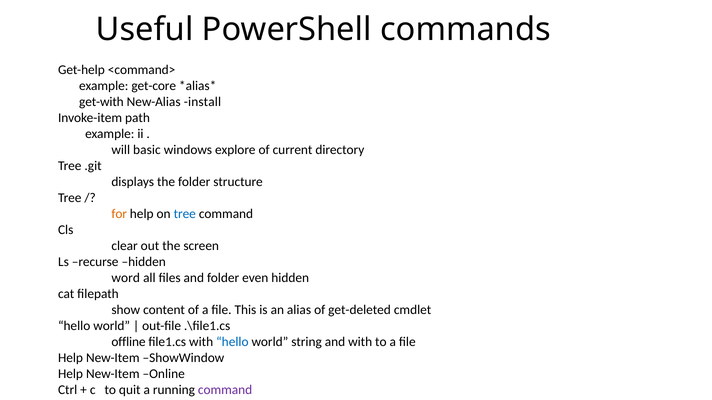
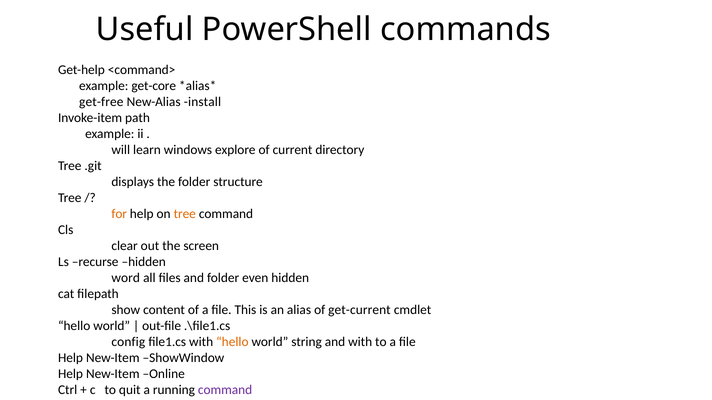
get-with: get-with -> get-free
basic: basic -> learn
tree at (185, 214) colour: blue -> orange
get-deleted: get-deleted -> get-current
offline: offline -> config
hello at (232, 342) colour: blue -> orange
